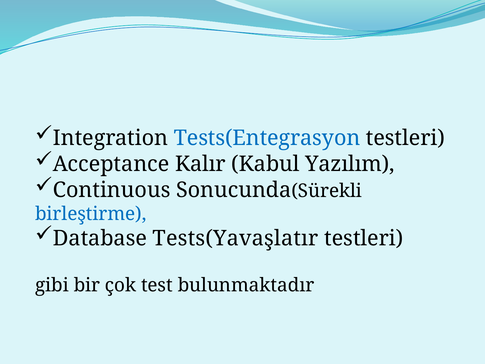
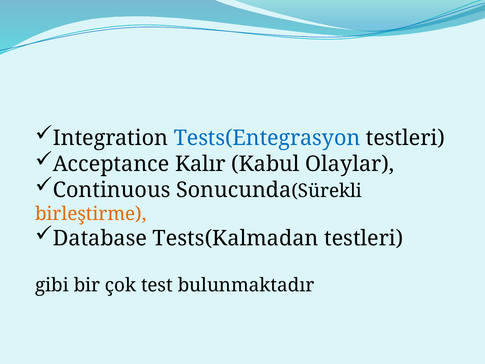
Yazılım: Yazılım -> Olaylar
birleştirme colour: blue -> orange
Tests(Yavaşlatır: Tests(Yavaşlatır -> Tests(Kalmadan
